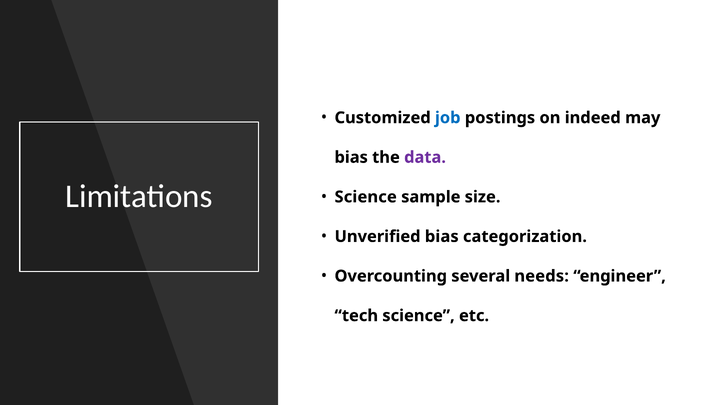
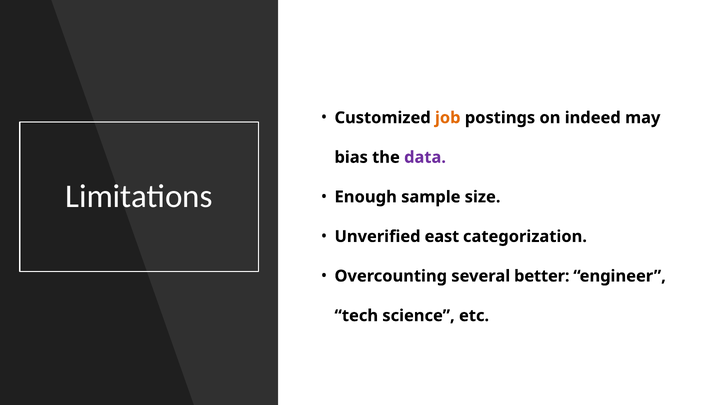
job colour: blue -> orange
Science at (366, 197): Science -> Enough
Unverified bias: bias -> east
needs: needs -> better
